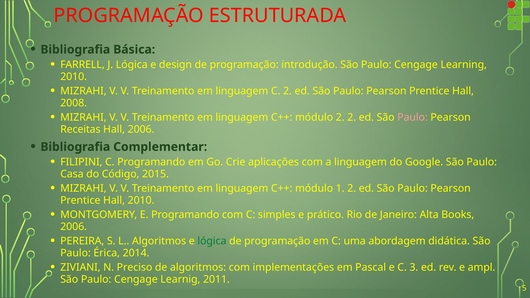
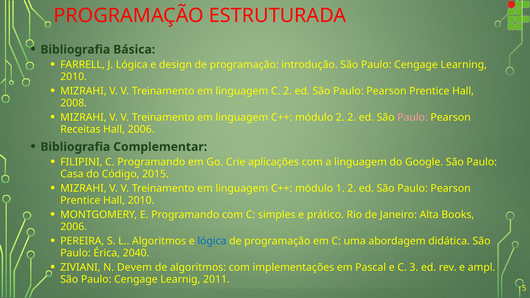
lógica at (212, 241) colour: green -> blue
2014: 2014 -> 2040
Preciso: Preciso -> Devem
